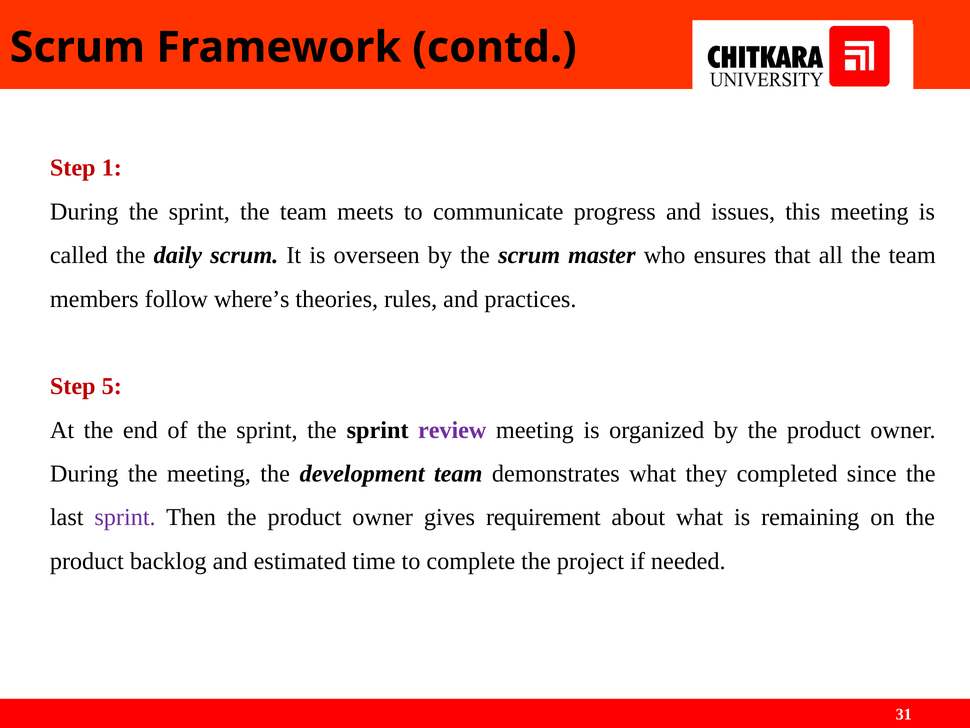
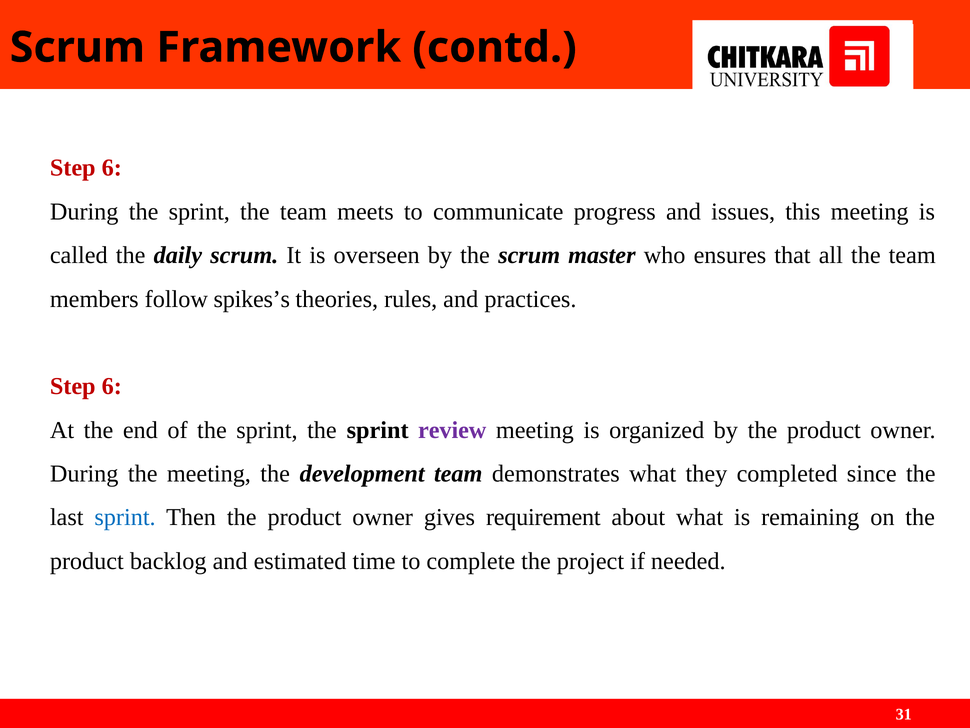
1 at (112, 168): 1 -> 6
where’s: where’s -> spikes’s
5 at (112, 386): 5 -> 6
sprint at (125, 517) colour: purple -> blue
